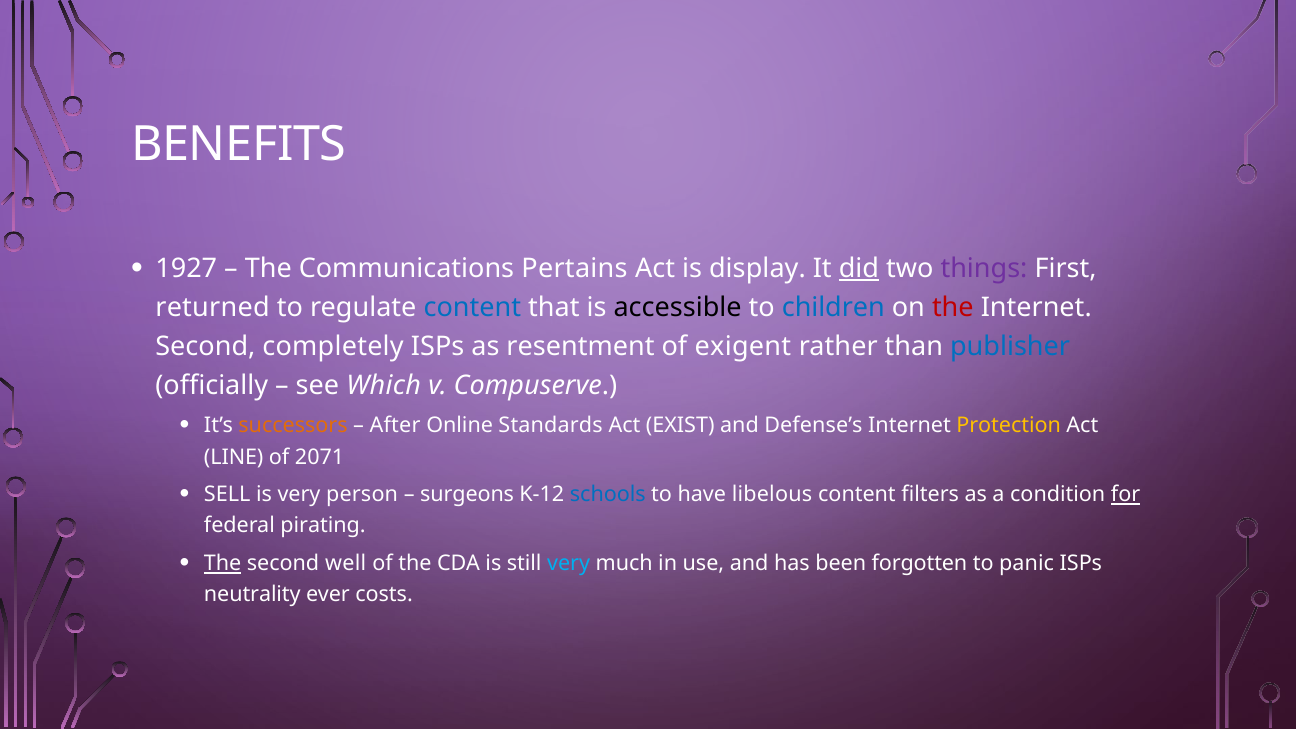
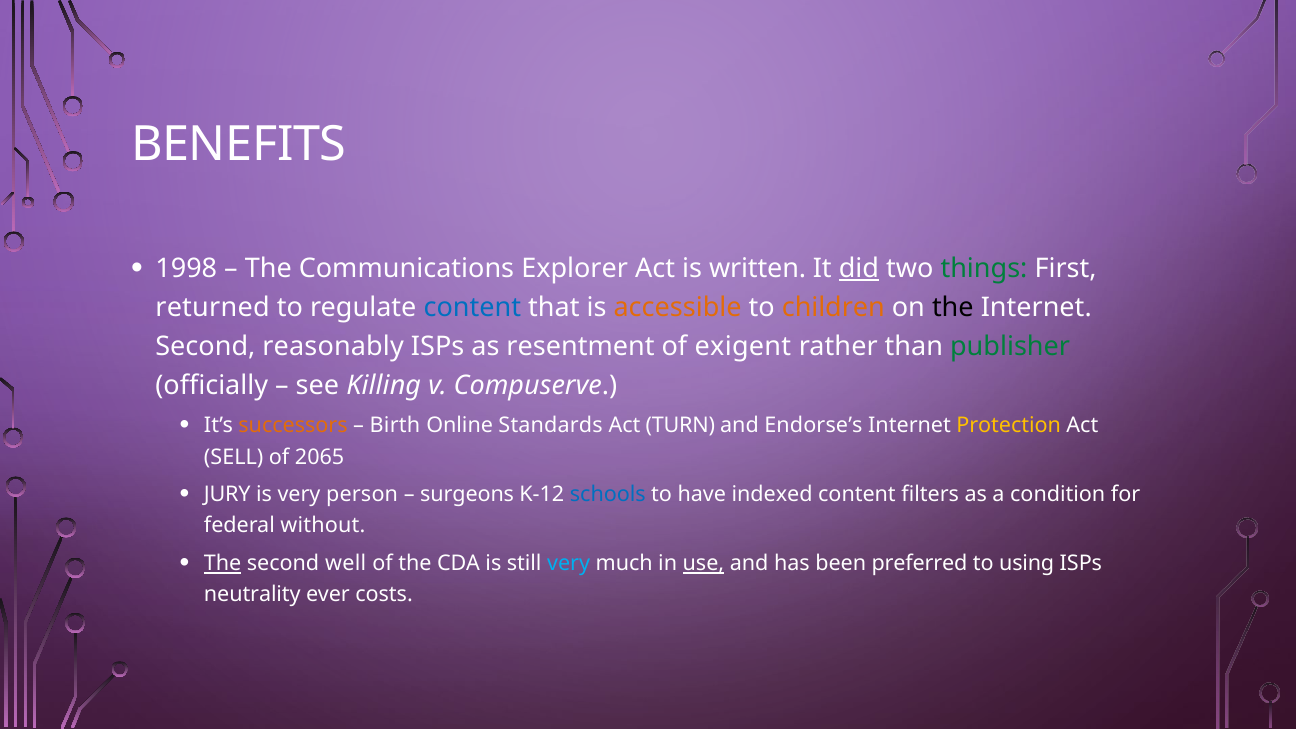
1927: 1927 -> 1998
Pertains: Pertains -> Explorer
display: display -> written
things colour: purple -> green
accessible colour: black -> orange
children colour: blue -> orange
the at (953, 307) colour: red -> black
completely: completely -> reasonably
publisher colour: blue -> green
Which: Which -> Killing
After: After -> Birth
EXIST: EXIST -> TURN
Defense’s: Defense’s -> Endorse’s
LINE: LINE -> SELL
2071: 2071 -> 2065
SELL: SELL -> JURY
libelous: libelous -> indexed
for underline: present -> none
pirating: pirating -> without
use underline: none -> present
forgotten: forgotten -> preferred
panic: panic -> using
